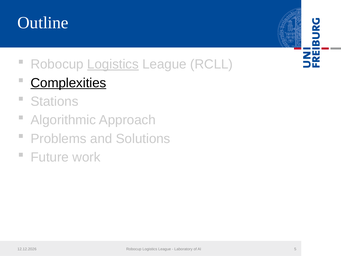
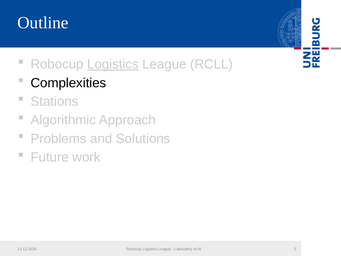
Complexities underline: present -> none
